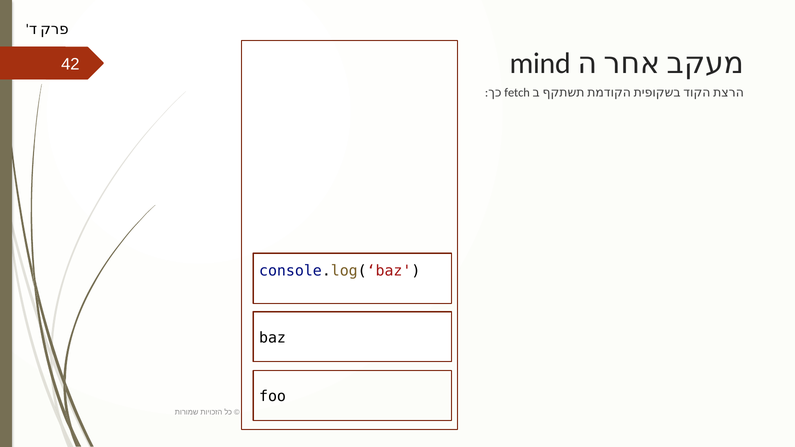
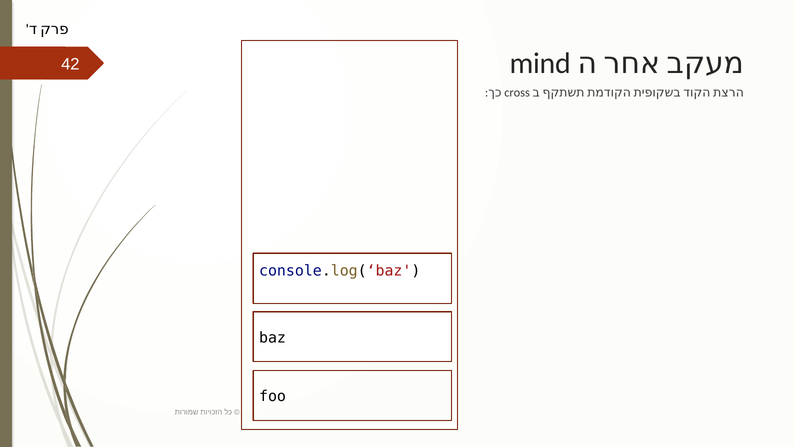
fetch: fetch -> cross
